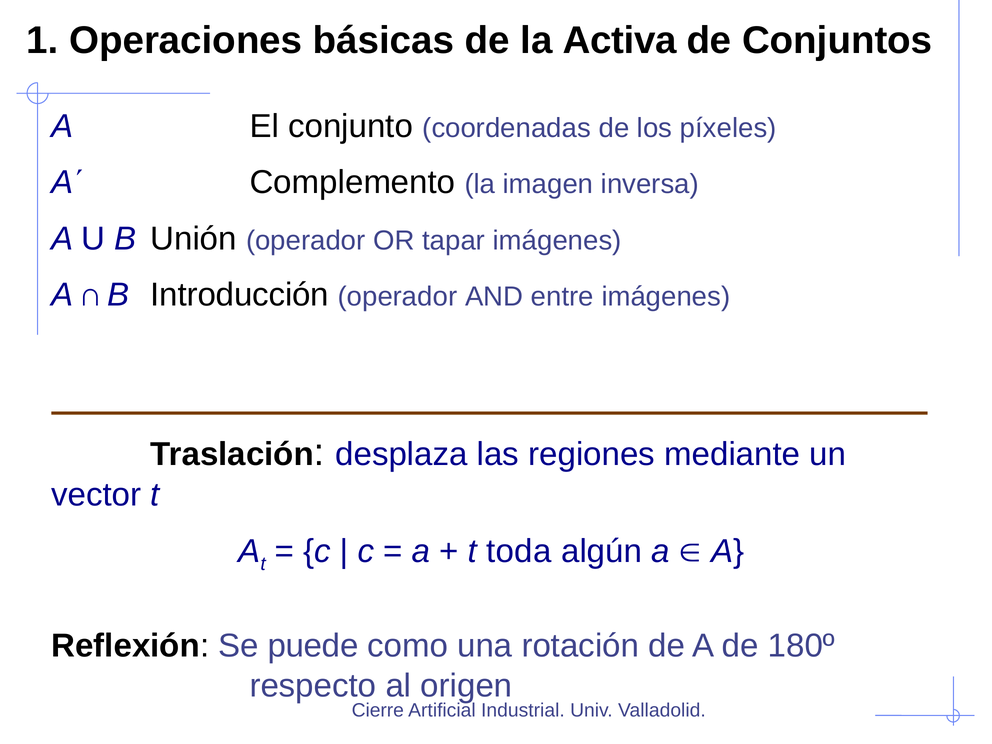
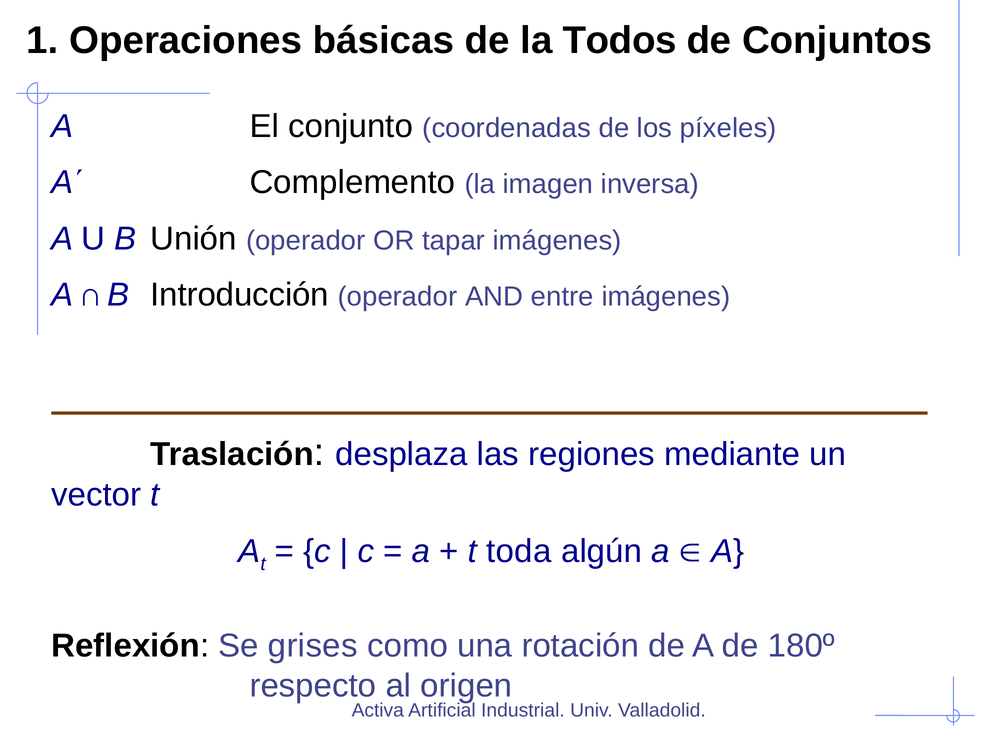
Activa: Activa -> Todos
puede: puede -> grises
Cierre: Cierre -> Activa
